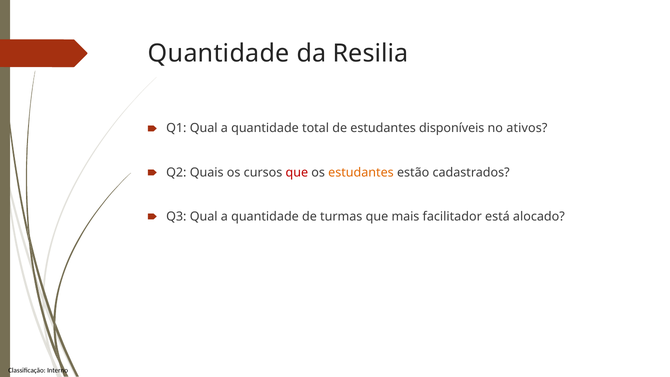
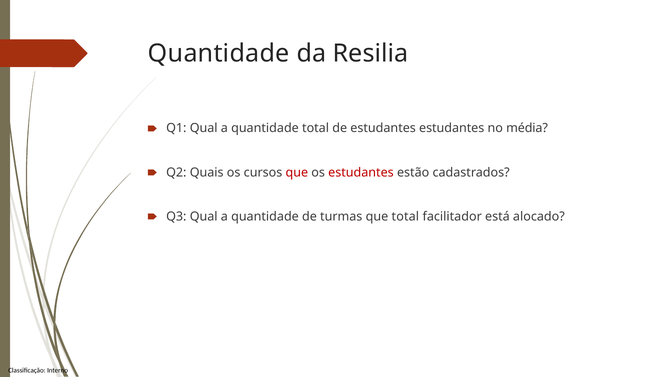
estudantes disponíveis: disponíveis -> estudantes
ativos: ativos -> média
estudantes at (361, 172) colour: orange -> red
que mais: mais -> total
